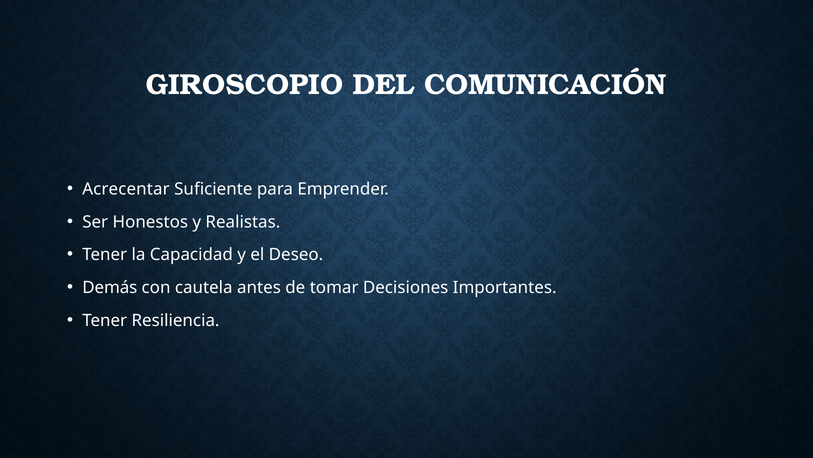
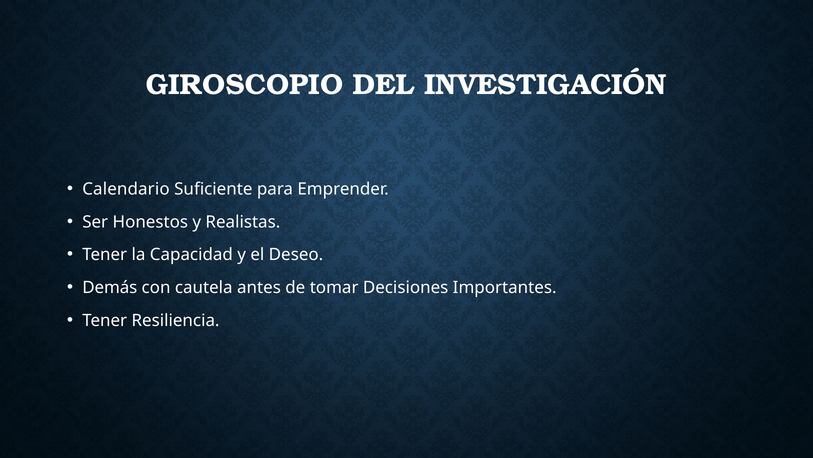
COMUNICACIÓN: COMUNICACIÓN -> INVESTIGACIÓN
Acrecentar: Acrecentar -> Calendario
